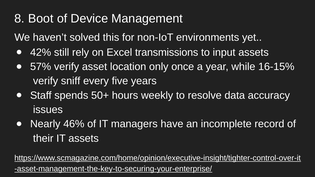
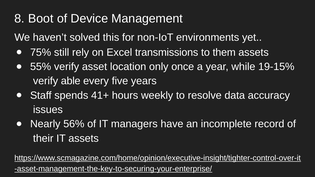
42%: 42% -> 75%
input: input -> them
57%: 57% -> 55%
16-15%: 16-15% -> 19-15%
sniff: sniff -> able
50+: 50+ -> 41+
46%: 46% -> 56%
